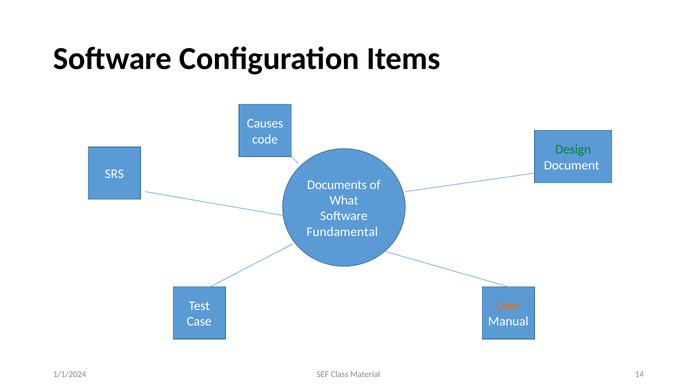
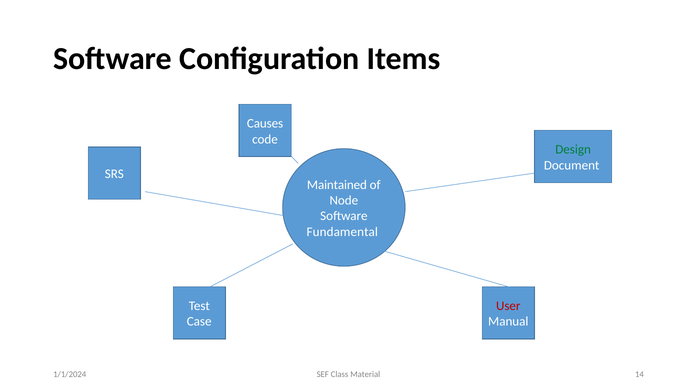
Documents: Documents -> Maintained
What: What -> Node
User colour: orange -> red
